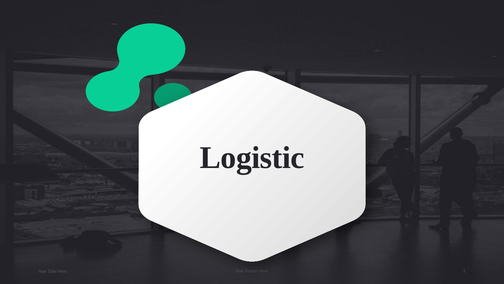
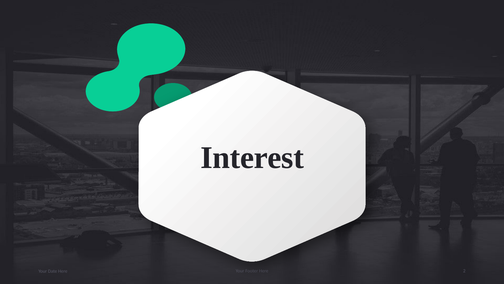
Logistic: Logistic -> Interest
